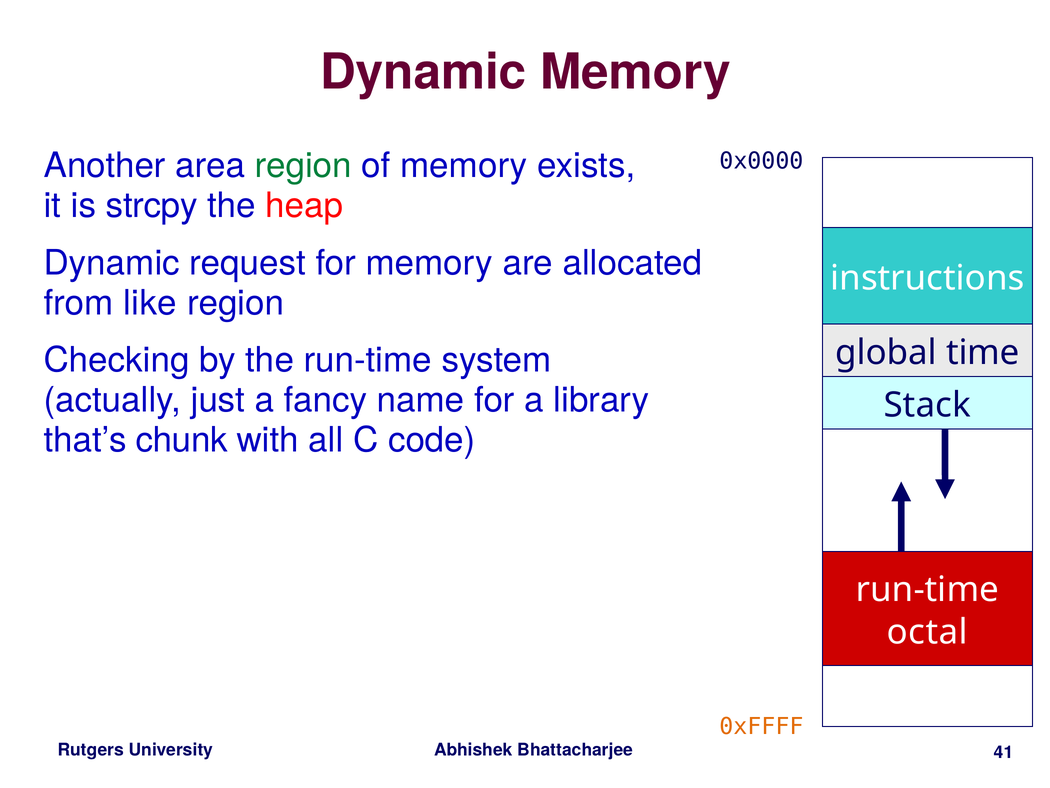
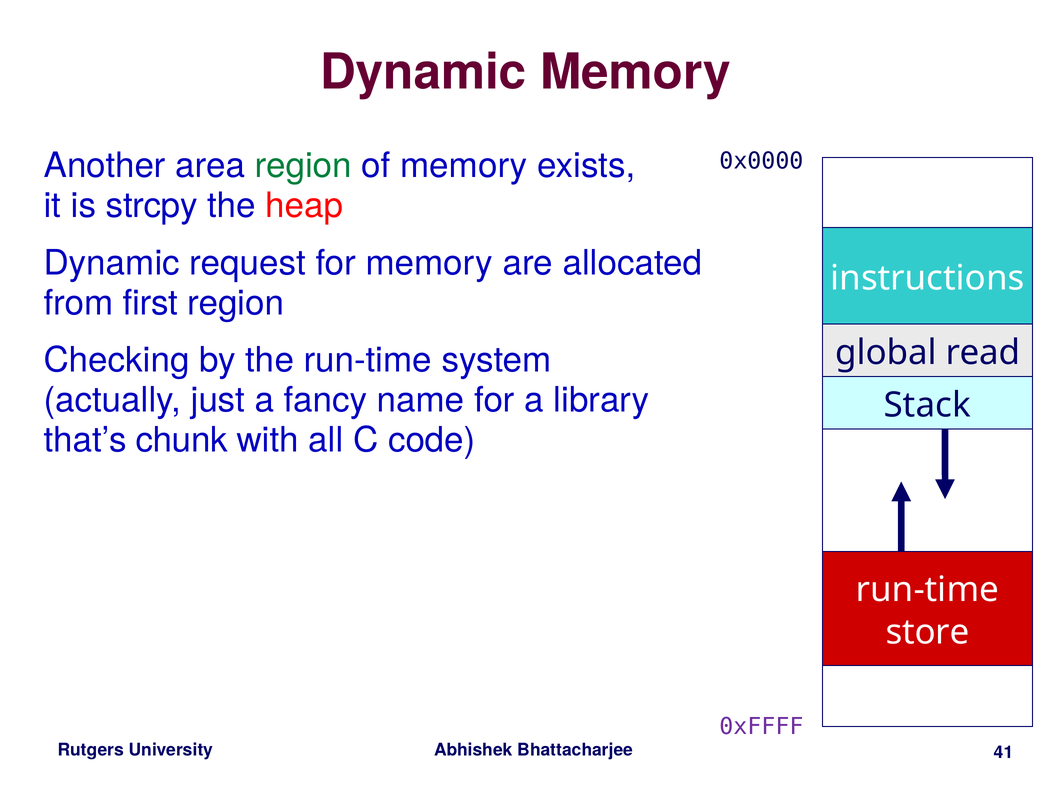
like: like -> first
time: time -> read
octal: octal -> store
0xFFFF colour: orange -> purple
